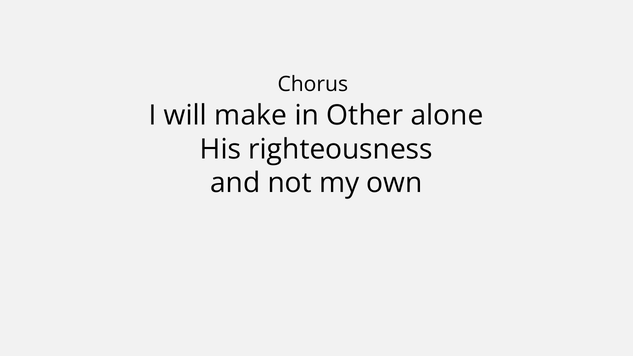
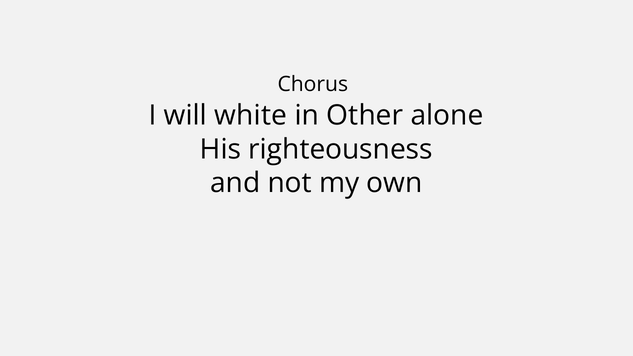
make: make -> white
